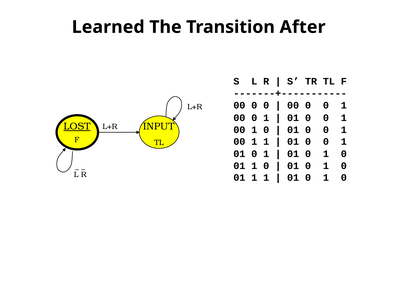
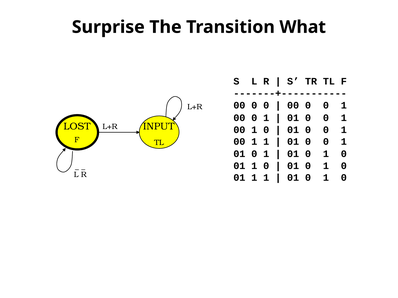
Learned: Learned -> Surprise
After: After -> What
LOST underline: present -> none
